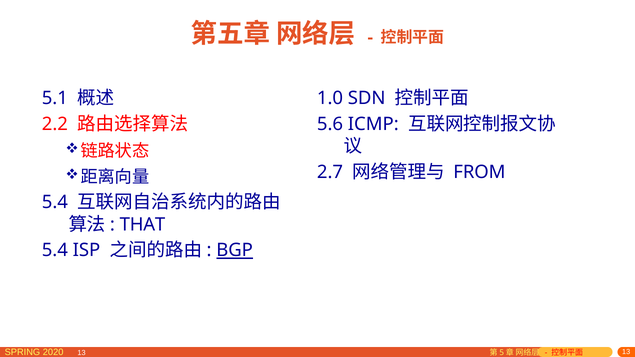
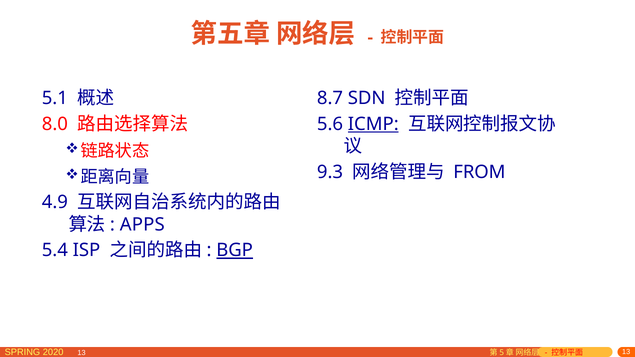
1.0: 1.0 -> 8.7
2.2: 2.2 -> 8.0
ICMP underline: none -> present
2.7: 2.7 -> 9.3
5.4 at (55, 202): 5.4 -> 4.9
THAT: THAT -> APPS
